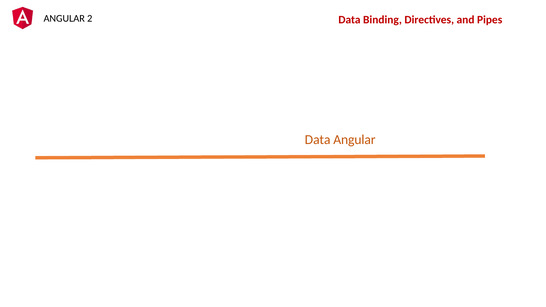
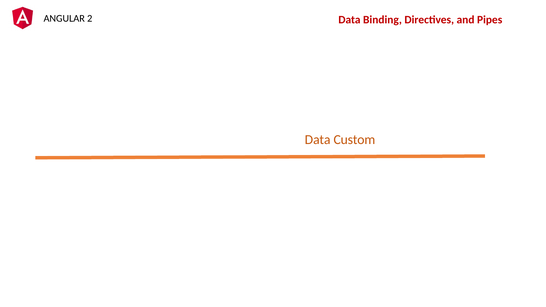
Data Angular: Angular -> Custom
